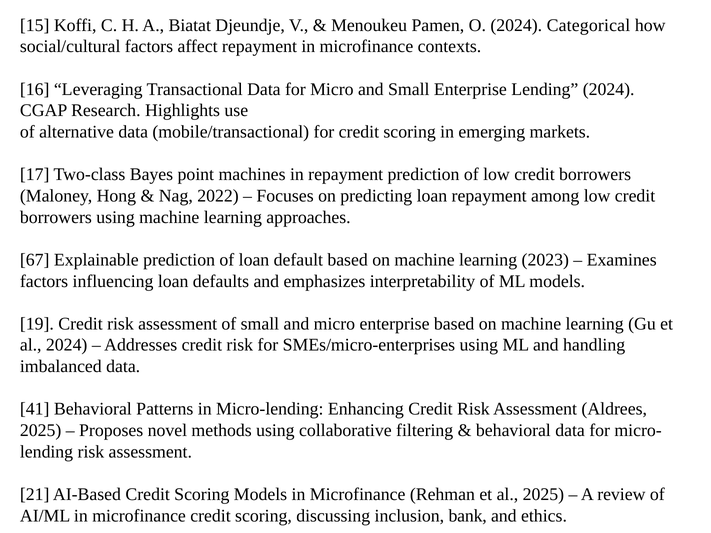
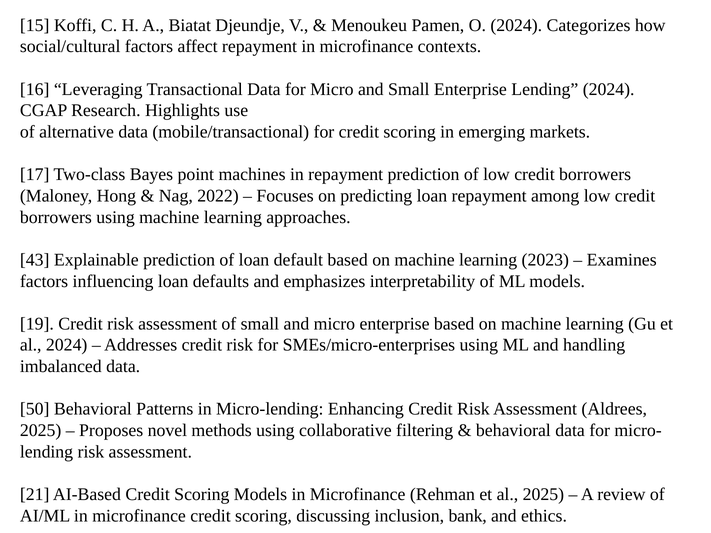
Categorical: Categorical -> Categorizes
67: 67 -> 43
41: 41 -> 50
